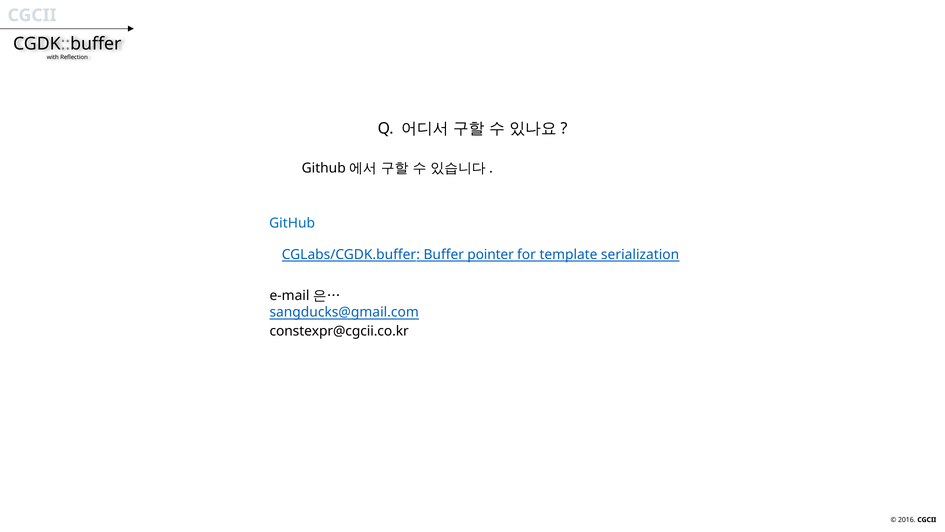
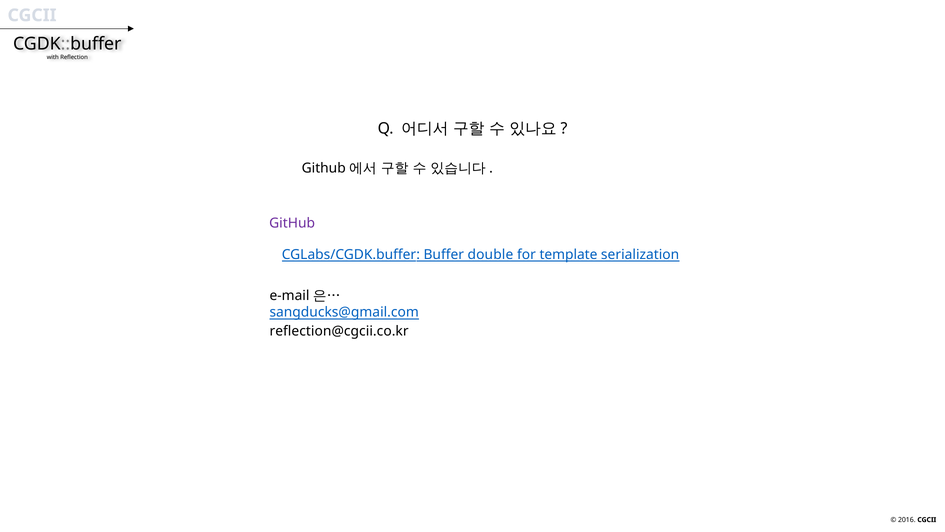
GitHub colour: blue -> purple
pointer: pointer -> double
constexpr@cgcii.co.kr: constexpr@cgcii.co.kr -> reflection@cgcii.co.kr
